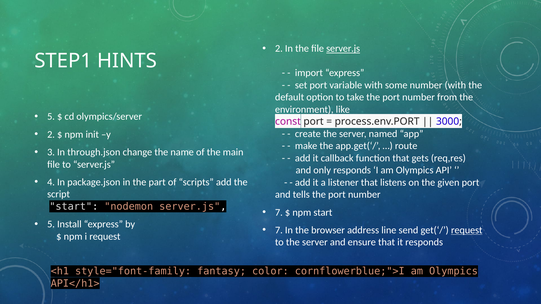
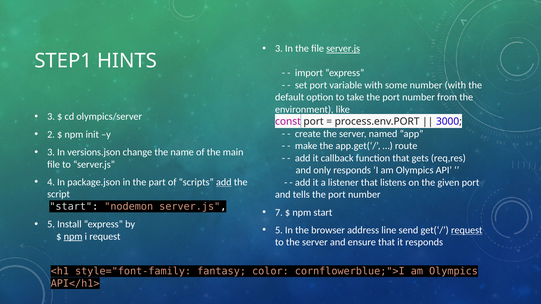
2 at (279, 49): 2 -> 3
5 at (51, 117): 5 -> 3
through.json: through.json -> versions.json
add at (224, 182) underline: none -> present
7 at (279, 230): 7 -> 5
npm at (73, 237) underline: none -> present
